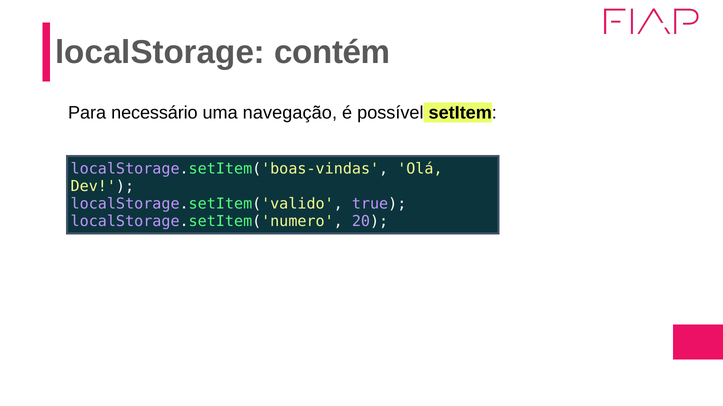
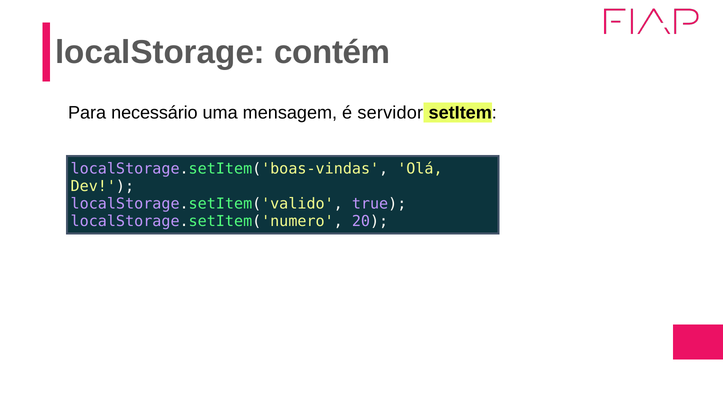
navegação: navegação -> mensagem
possível: possível -> servidor
